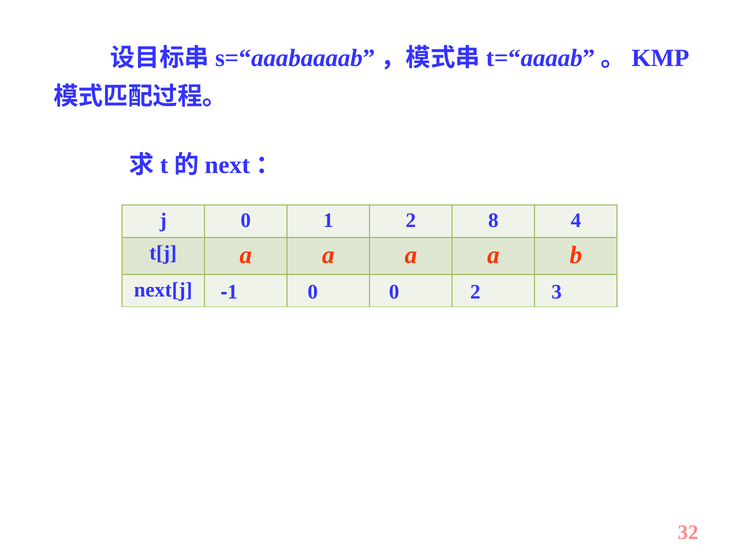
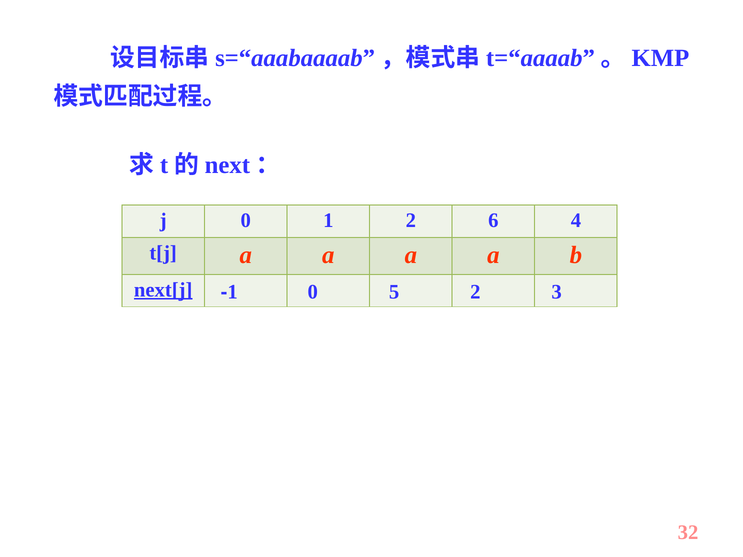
8: 8 -> 6
next[j underline: none -> present
0 0: 0 -> 5
